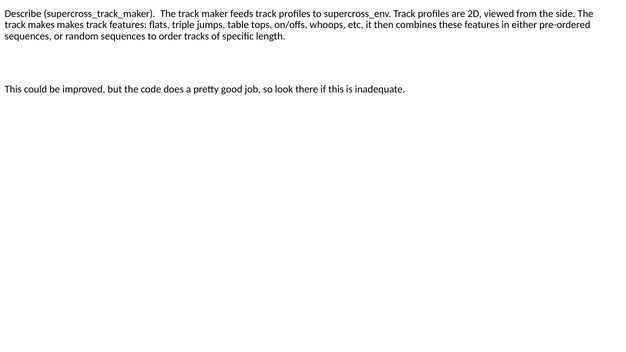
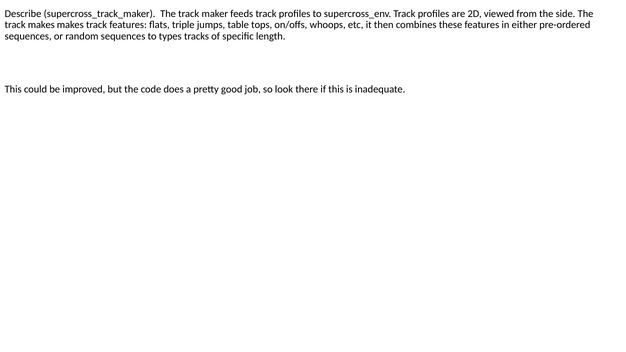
order: order -> types
